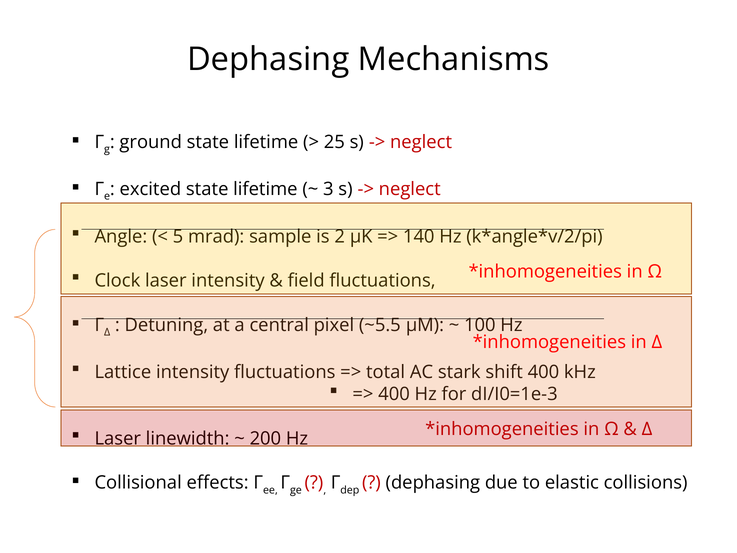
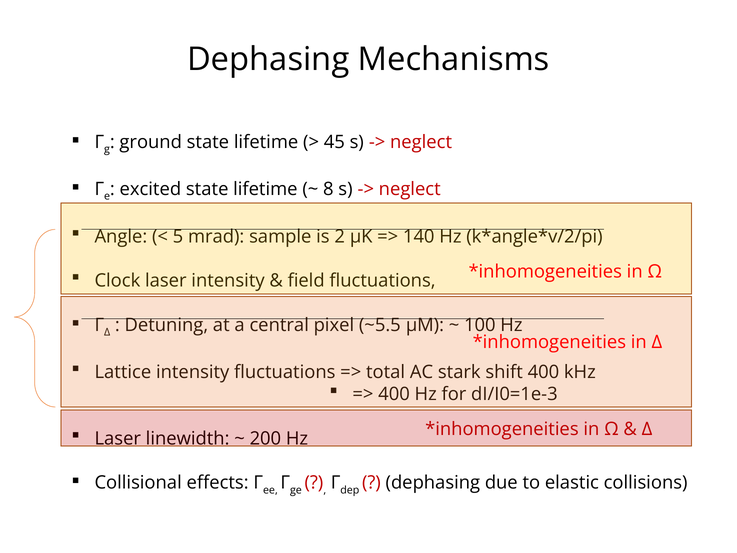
25: 25 -> 45
3: 3 -> 8
